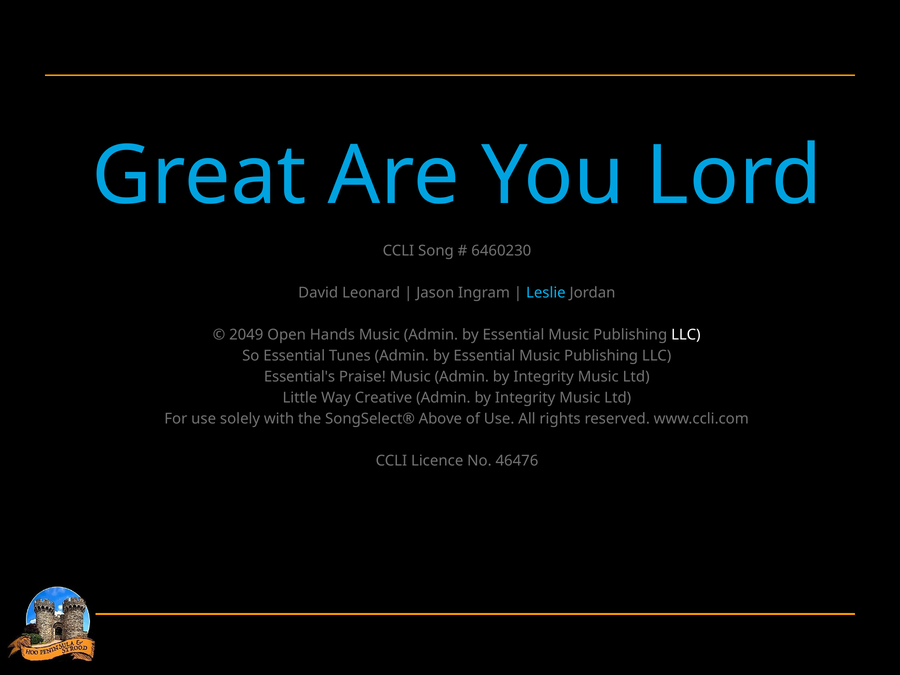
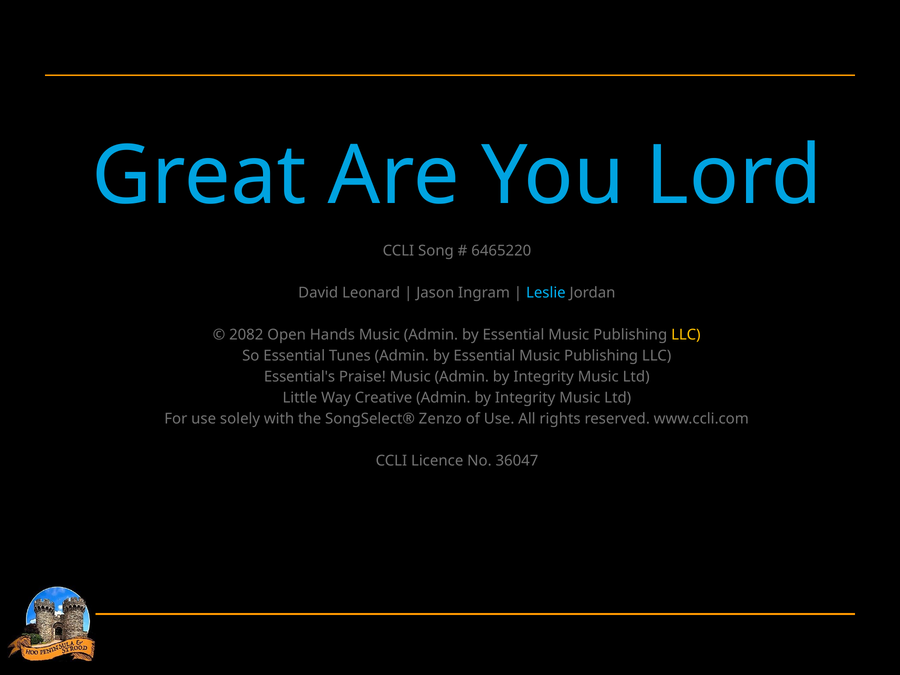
6460230: 6460230 -> 6465220
2049: 2049 -> 2082
LLC at (686, 335) colour: white -> yellow
Above: Above -> Zenzo
46476: 46476 -> 36047
